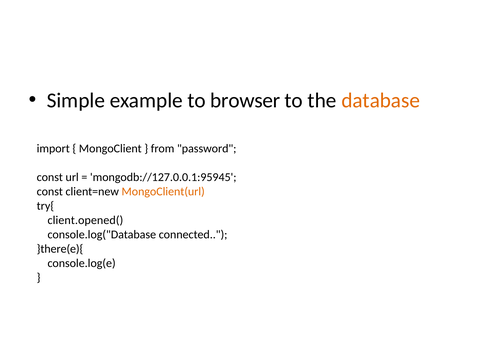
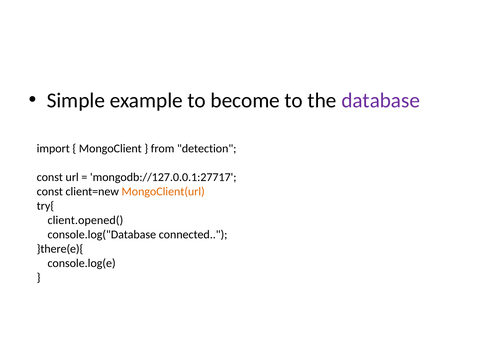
browser: browser -> become
database colour: orange -> purple
password: password -> detection
mongodb://127.0.0.1:95945: mongodb://127.0.0.1:95945 -> mongodb://127.0.0.1:27717
